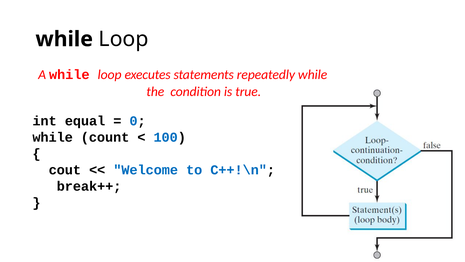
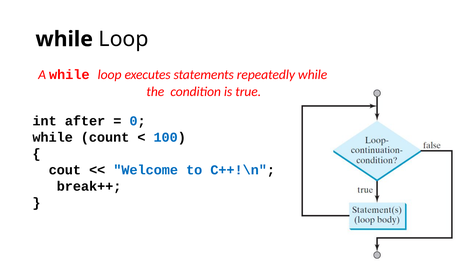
equal: equal -> after
